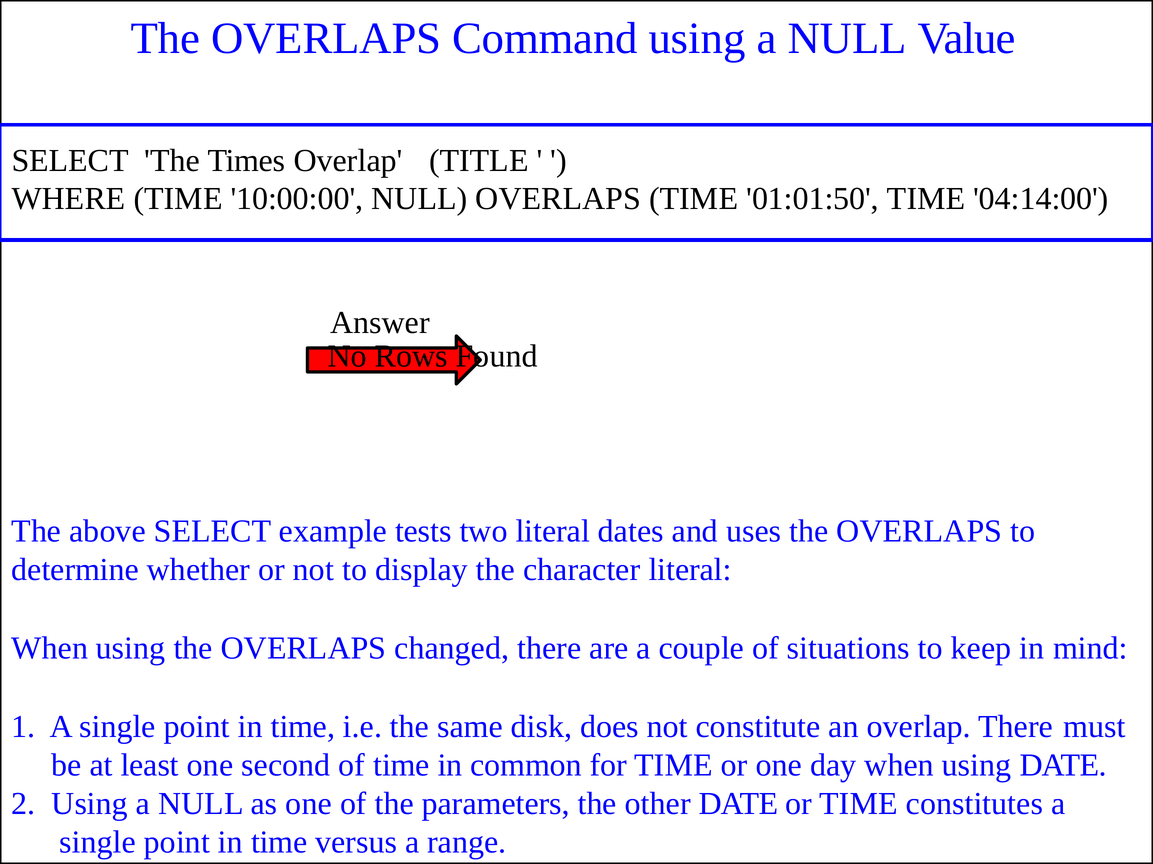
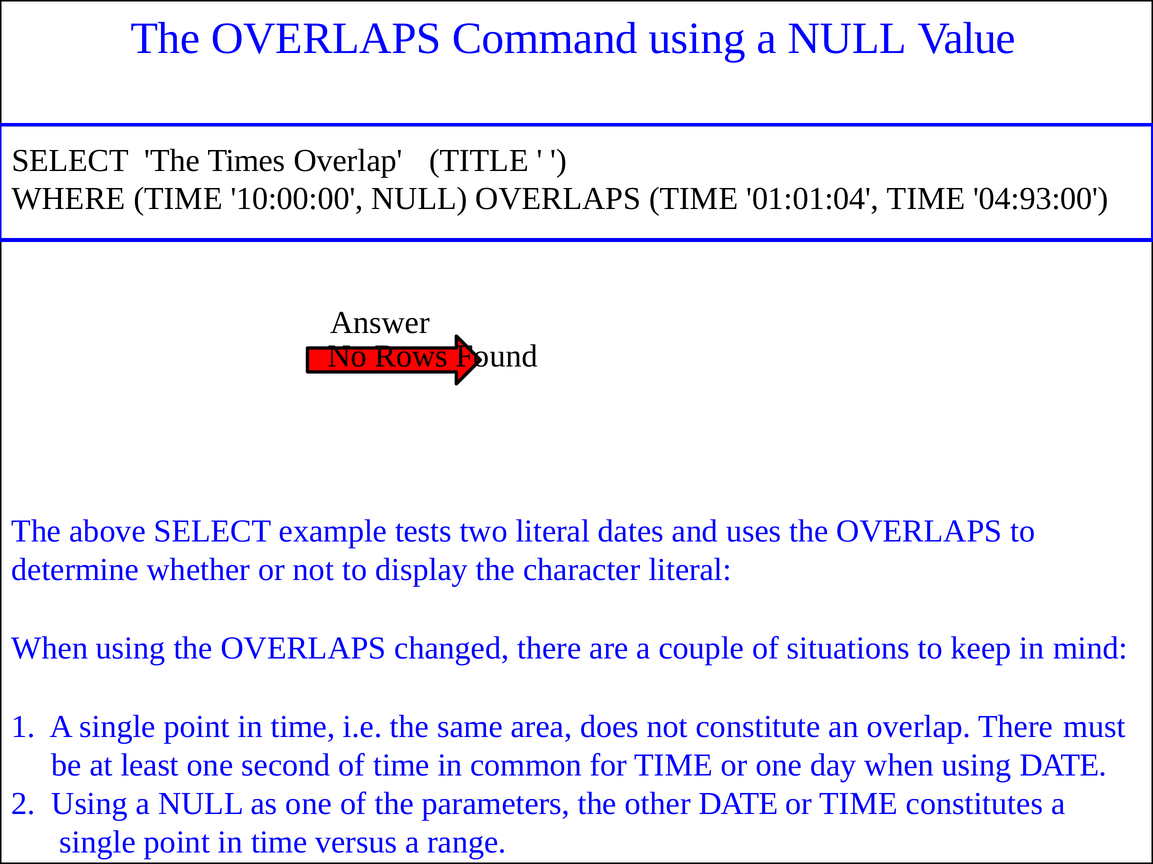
01:01:50: 01:01:50 -> 01:01:04
04:14:00: 04:14:00 -> 04:93:00
disk: disk -> area
